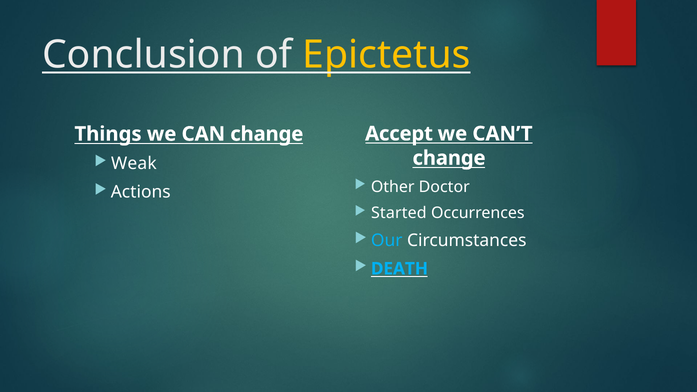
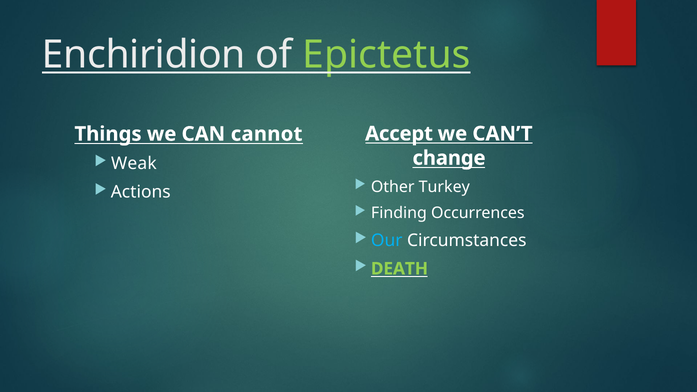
Conclusion: Conclusion -> Enchiridion
Epictetus colour: yellow -> light green
CAN change: change -> cannot
Doctor: Doctor -> Turkey
Started: Started -> Finding
DEATH colour: light blue -> light green
